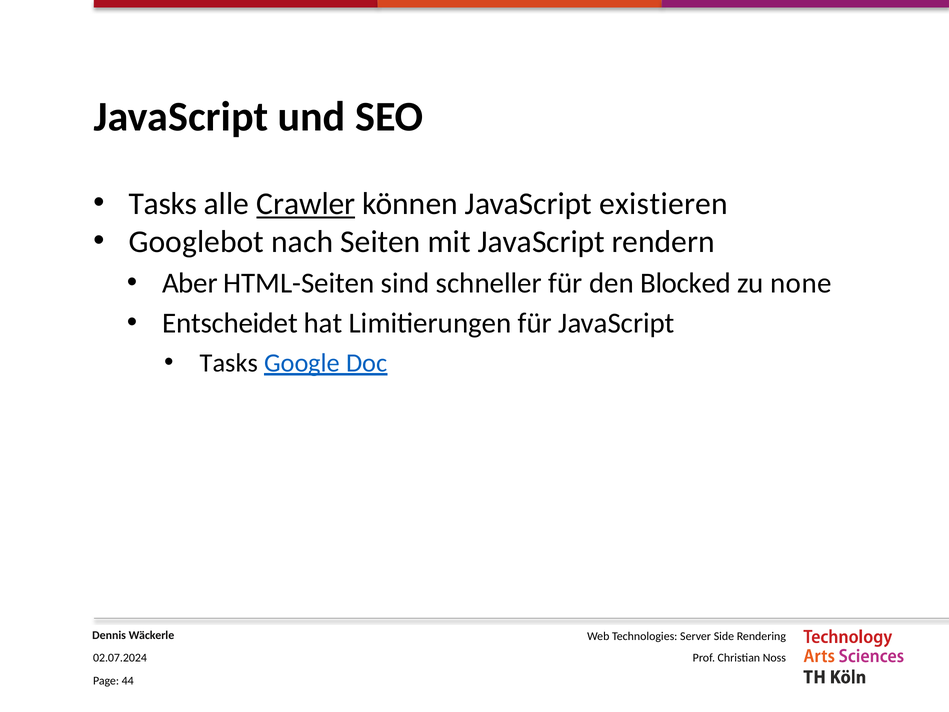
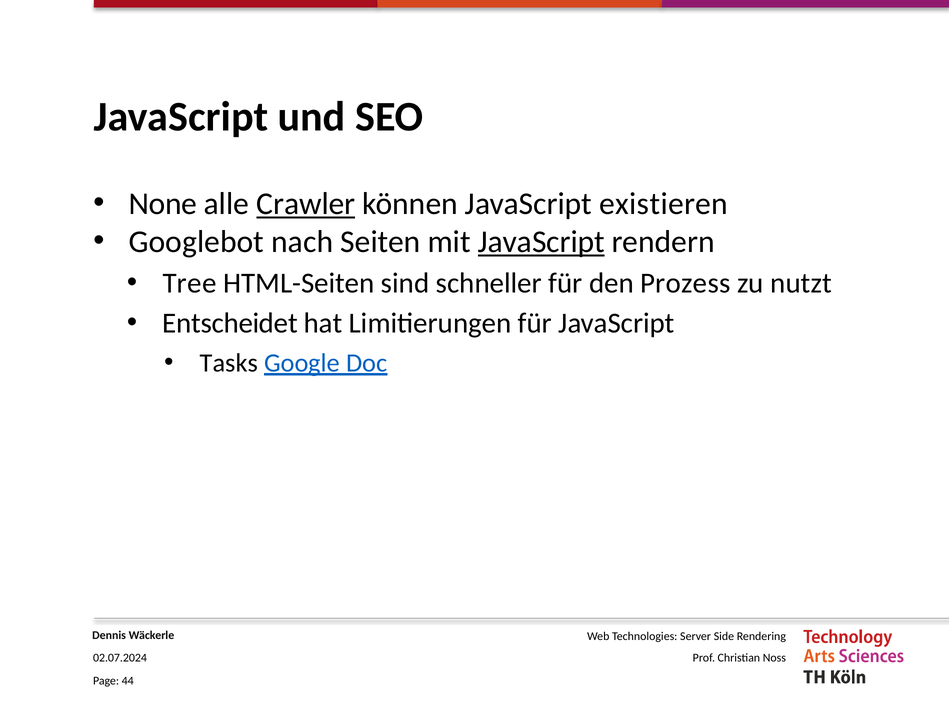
Tasks at (163, 204): Tasks -> None
JavaScript at (541, 242) underline: none -> present
Aber: Aber -> Tree
Blocked: Blocked -> Prozess
none: none -> nutzt
